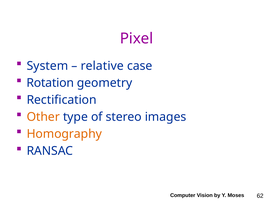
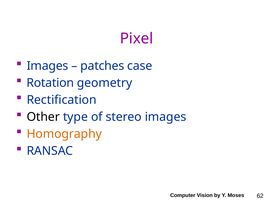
System at (47, 66): System -> Images
relative: relative -> patches
Other colour: orange -> black
